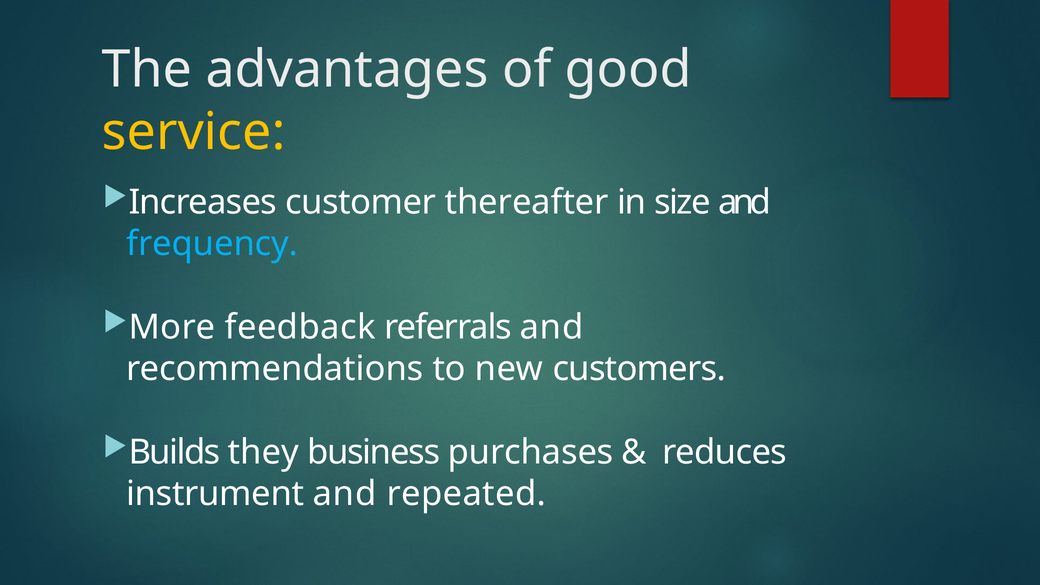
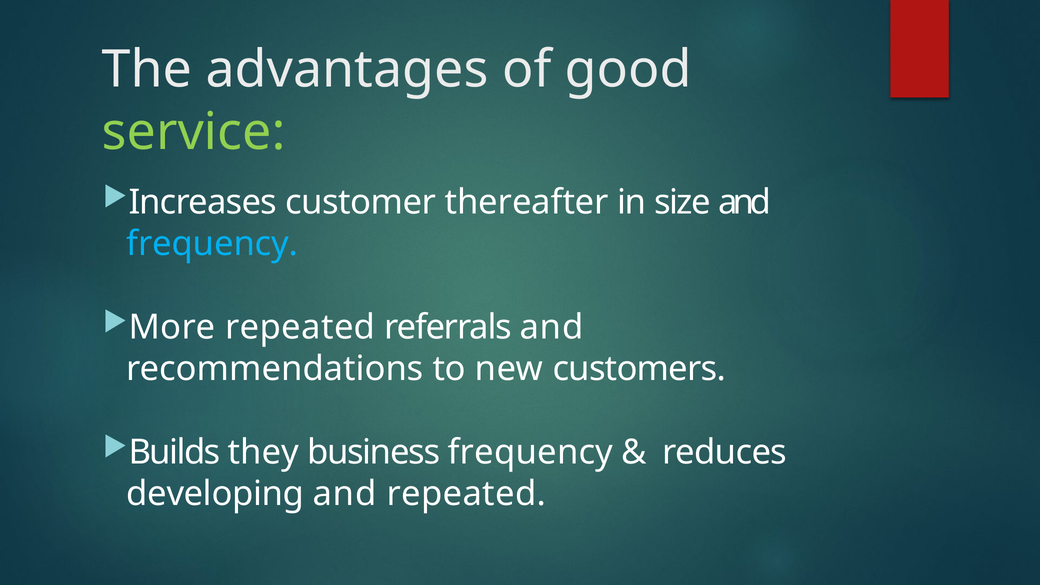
service colour: yellow -> light green
More feedback: feedback -> repeated
business purchases: purchases -> frequency
instrument: instrument -> developing
